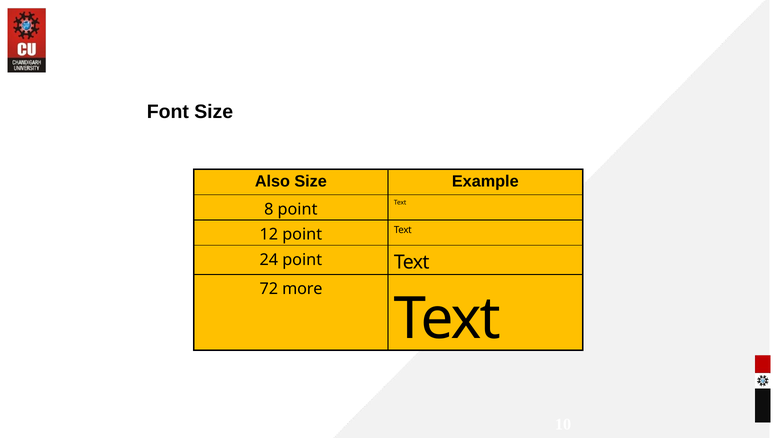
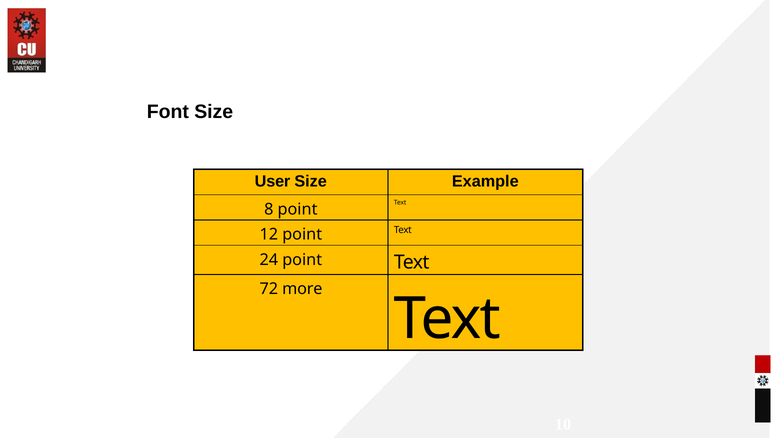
Also: Also -> User
